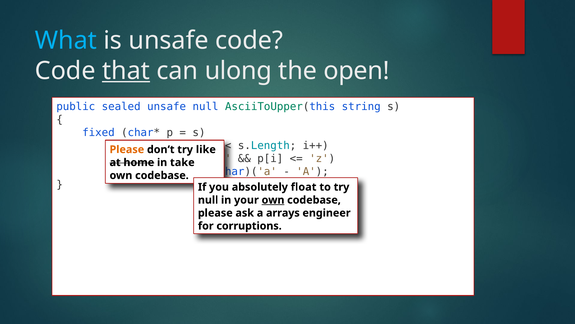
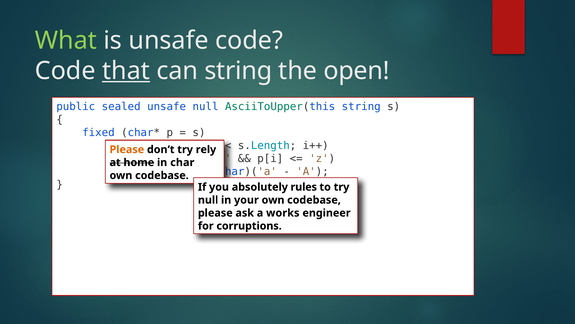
What colour: light blue -> light green
can ulong: ulong -> string
like: like -> rely
take: take -> char
float: float -> rules
own at (273, 200) underline: present -> none
arrays: arrays -> works
